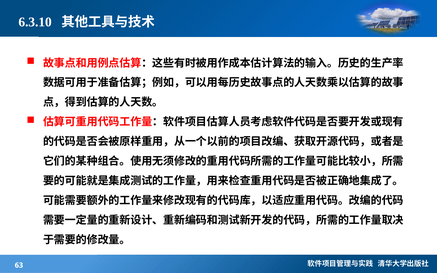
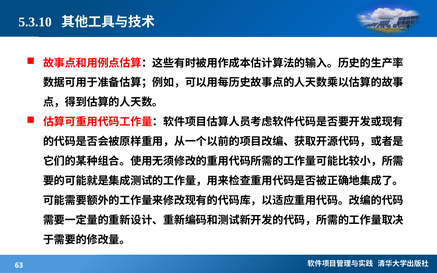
6.3.10: 6.3.10 -> 5.3.10
